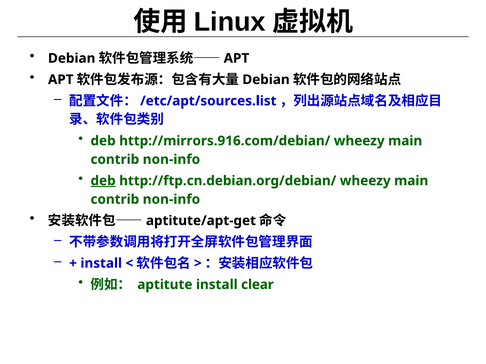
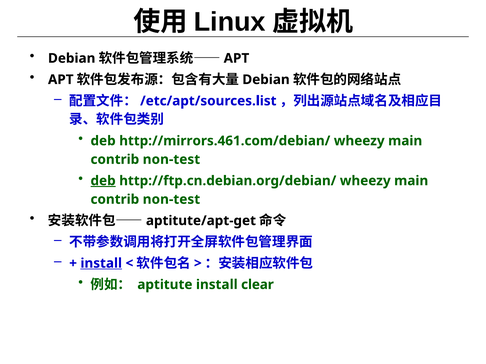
http://mirrors.916.com/debian/: http://mirrors.916.com/debian/ -> http://mirrors.461.com/debian/
non-info at (171, 160): non-info -> non-test
non-info at (171, 200): non-info -> non-test
install at (101, 264) underline: none -> present
